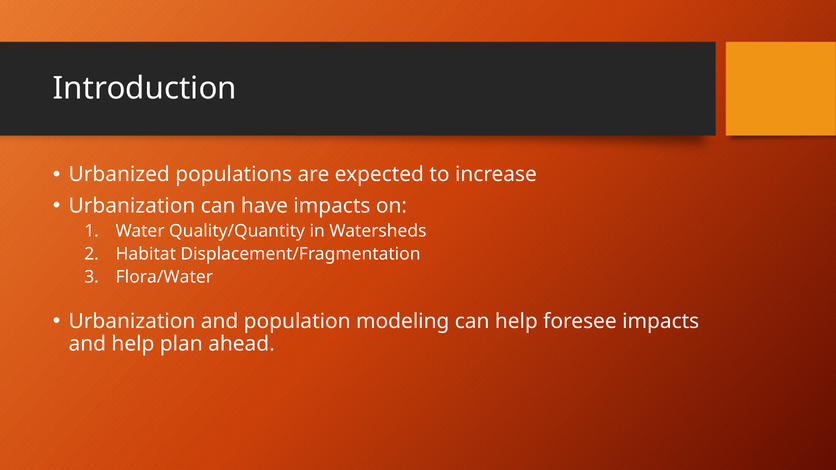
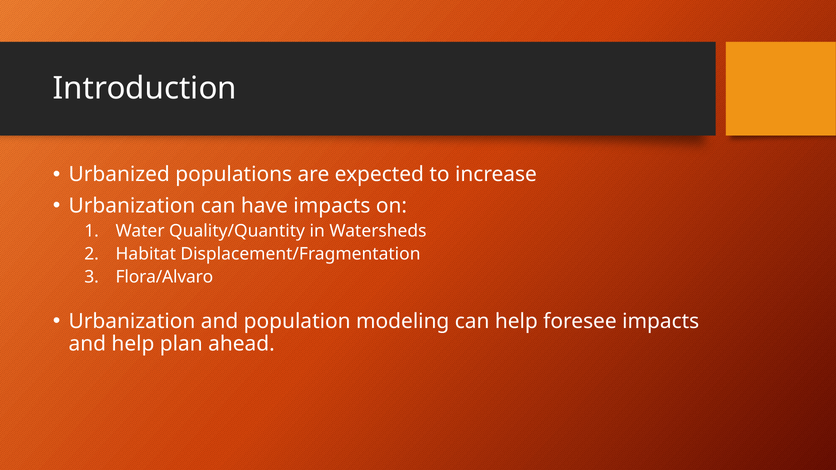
Flora/Water: Flora/Water -> Flora/Alvaro
